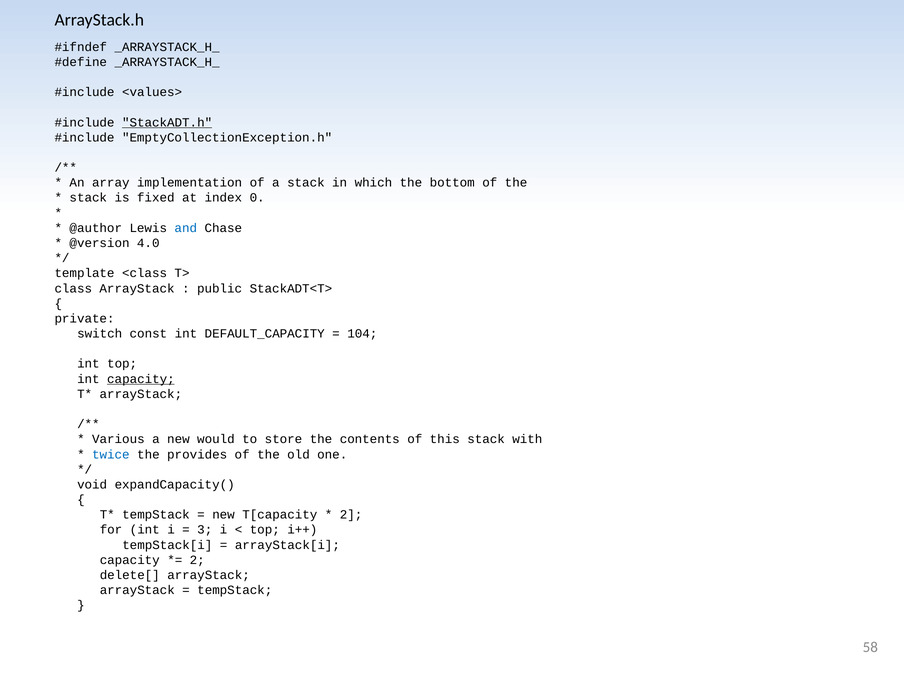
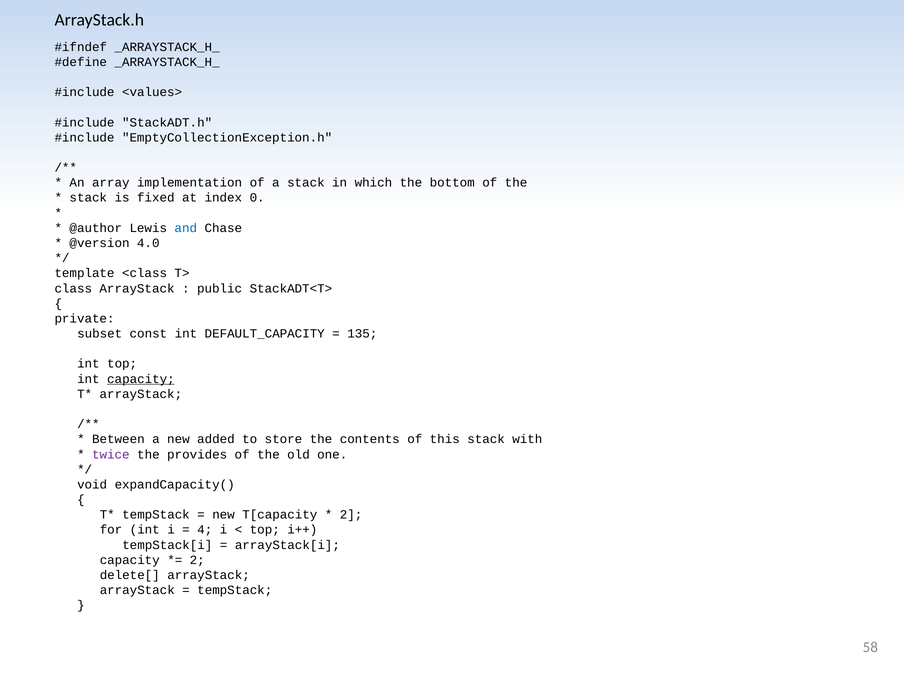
StackADT.h underline: present -> none
switch: switch -> subset
104: 104 -> 135
Various: Various -> Between
would: would -> added
twice colour: blue -> purple
3: 3 -> 4
